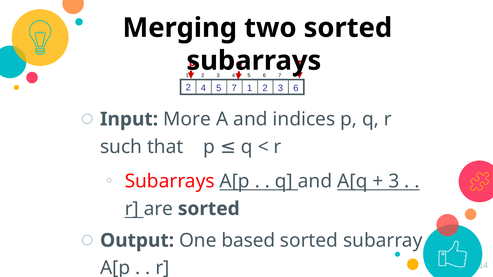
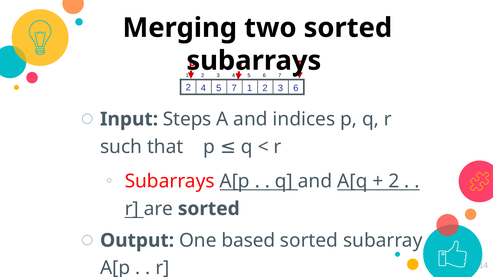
More: More -> Steps
3 at (394, 181): 3 -> 2
